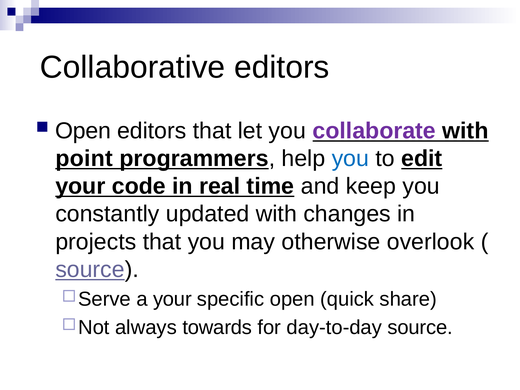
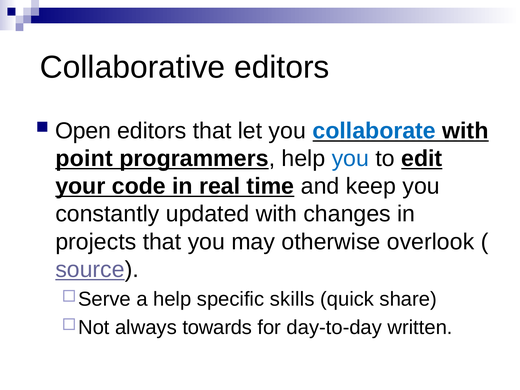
collaborate colour: purple -> blue
a your: your -> help
specific open: open -> skills
day-to-day source: source -> written
